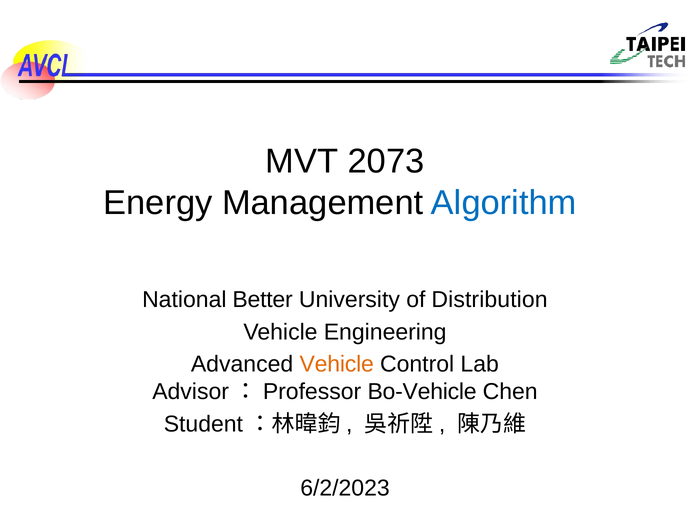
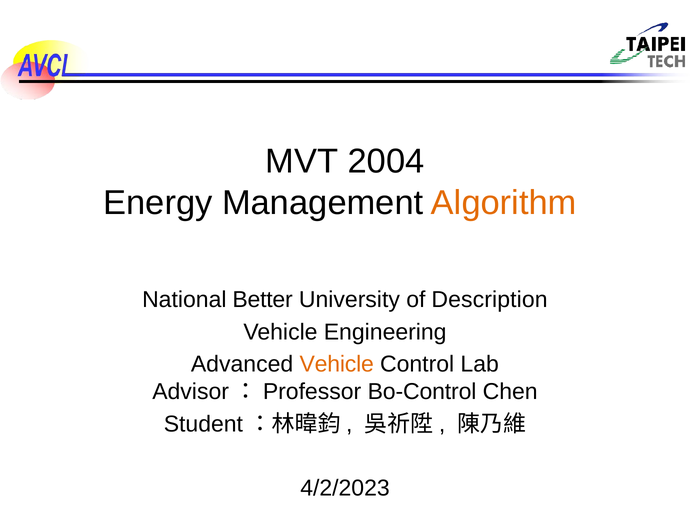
2073: 2073 -> 2004
Algorithm colour: blue -> orange
Distribution: Distribution -> Description
Bo-Vehicle: Bo-Vehicle -> Bo-Control
6/2/2023: 6/2/2023 -> 4/2/2023
